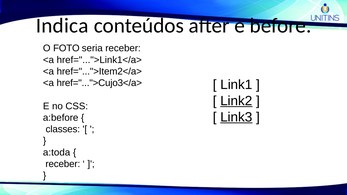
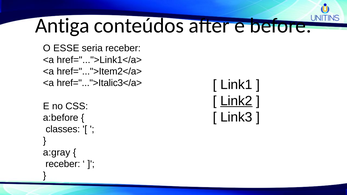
Indica: Indica -> Antiga
FOTO: FOTO -> ESSE
href="...">Cujo3</a>: href="...">Cujo3</a> -> href="...">Italic3</a>
Link3 underline: present -> none
a:toda: a:toda -> a:gray
